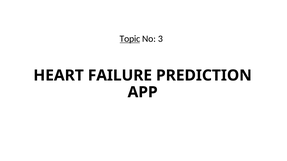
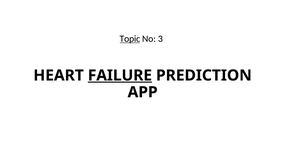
FAILURE underline: none -> present
